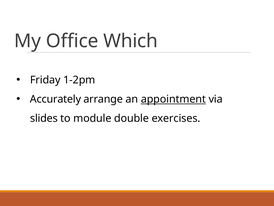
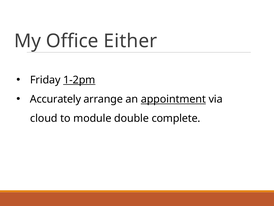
Which: Which -> Either
1-2pm underline: none -> present
slides: slides -> cloud
exercises: exercises -> complete
